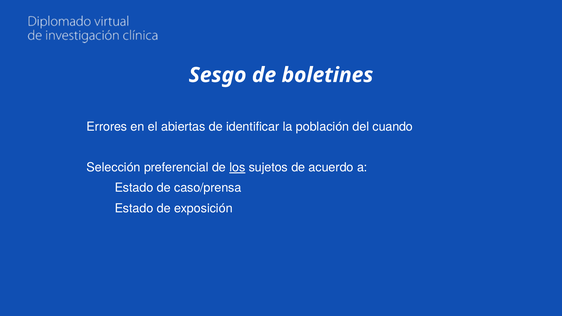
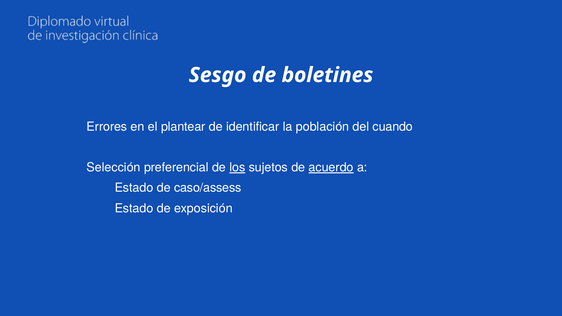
abiertas: abiertas -> plantear
acuerdo underline: none -> present
caso/prensa: caso/prensa -> caso/assess
